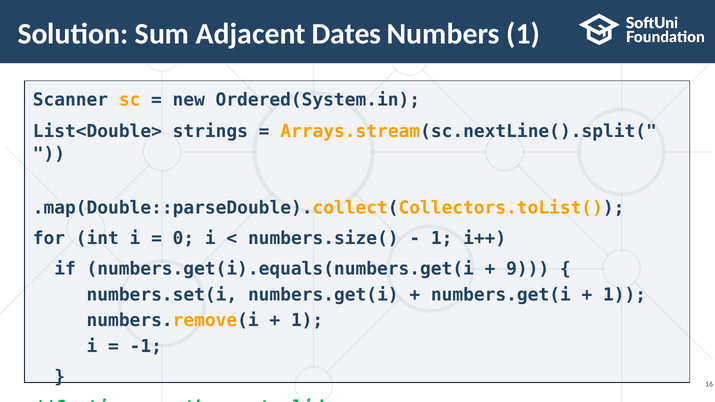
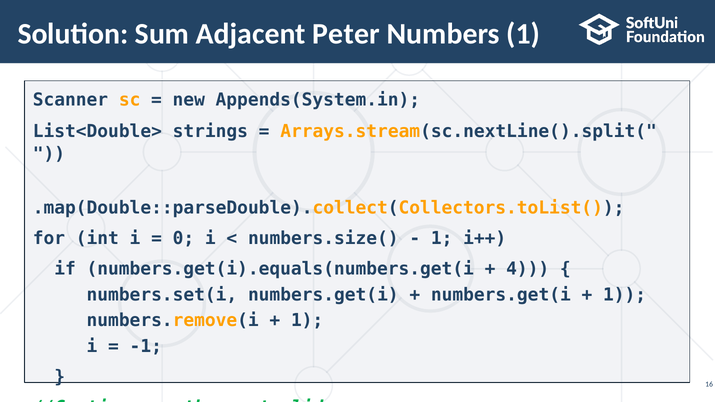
Dates: Dates -> Peter
Ordered(System.in: Ordered(System.in -> Appends(System.in
9: 9 -> 4
